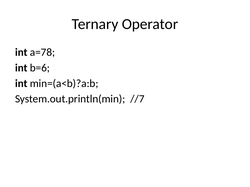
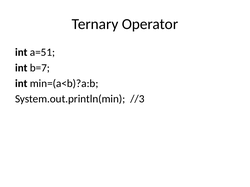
a=78: a=78 -> a=51
b=6: b=6 -> b=7
//7: //7 -> //3
